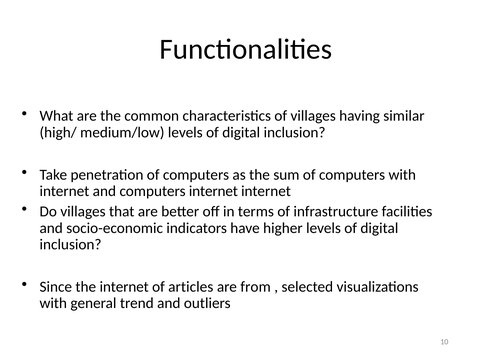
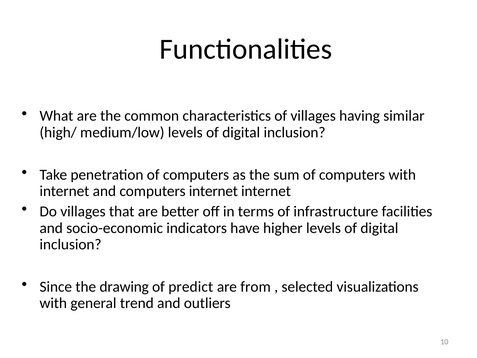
the internet: internet -> drawing
articles: articles -> predict
